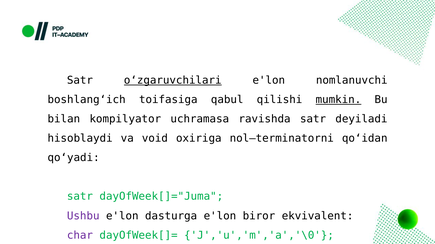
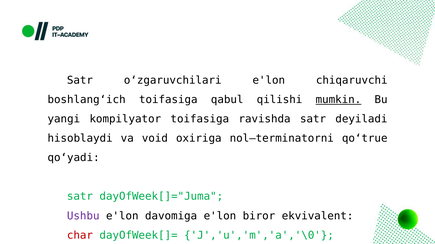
o‘zgaruvchilari underline: present -> none
nomlanuvchi: nomlanuvchi -> chiqaruvchi
bilan: bilan -> yangi
kompilyator uchramasa: uchramasa -> toifasiga
qo‘idan: qo‘idan -> qo‘true
dasturga: dasturga -> davomiga
char colour: purple -> red
